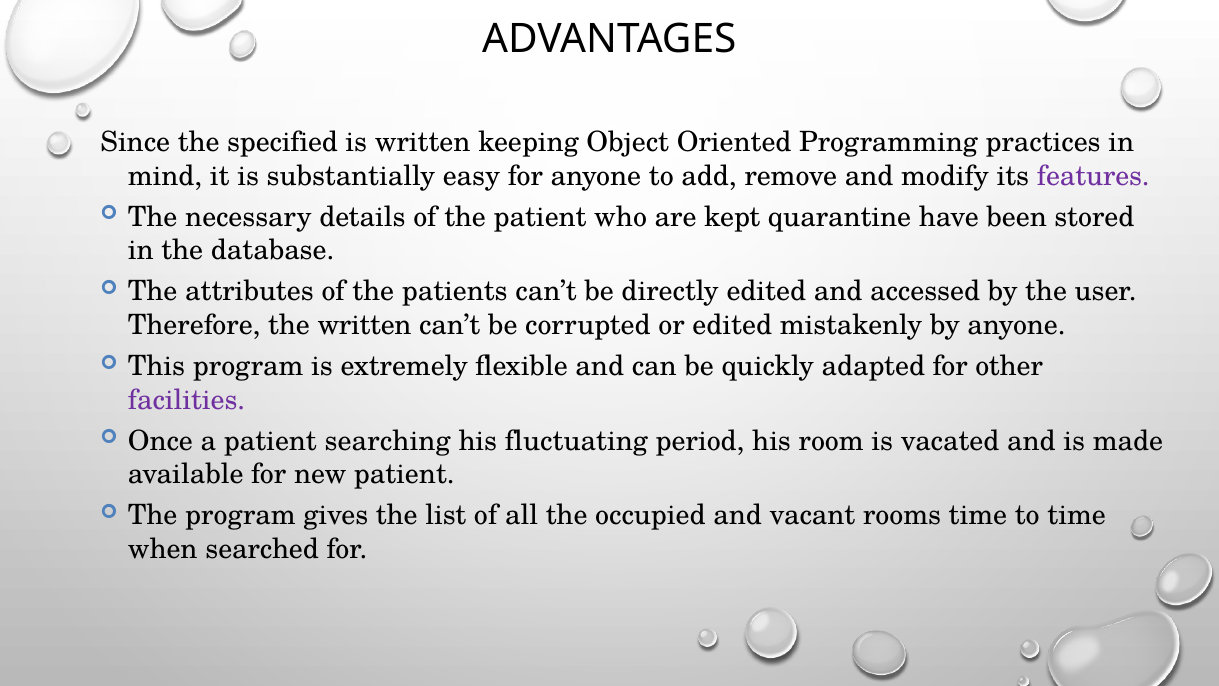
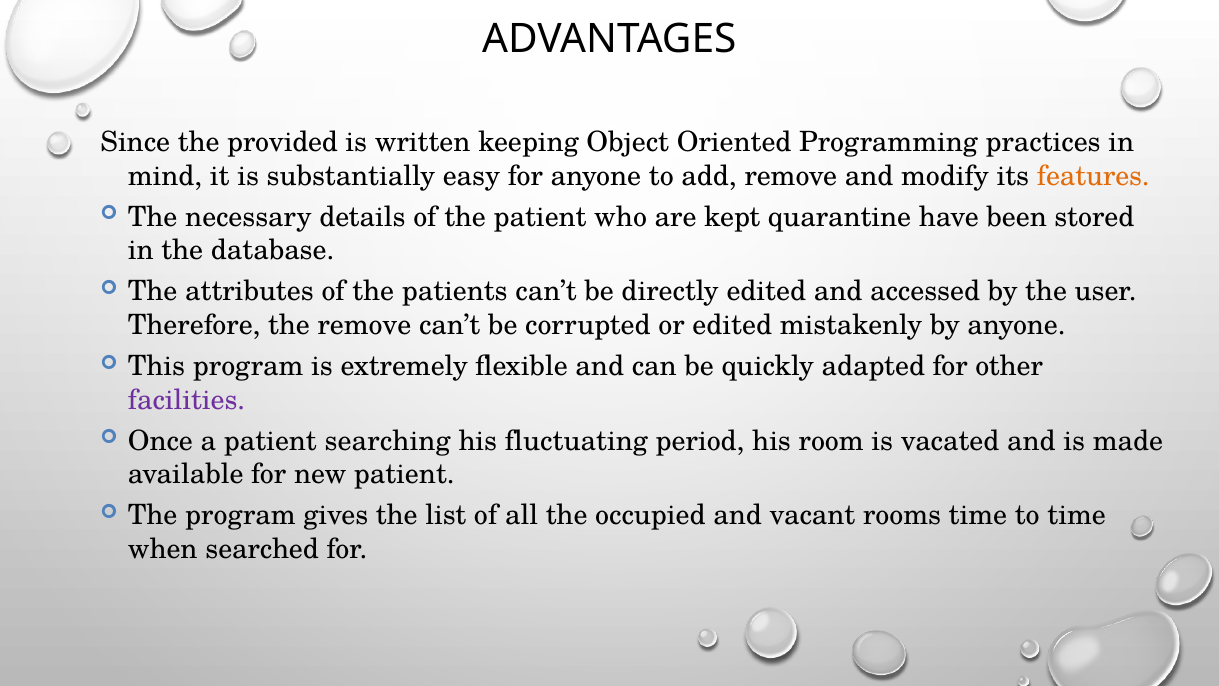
specified: specified -> provided
features colour: purple -> orange
the written: written -> remove
